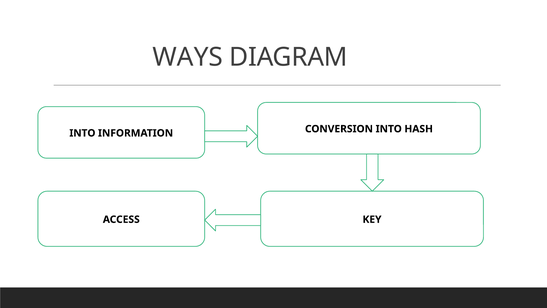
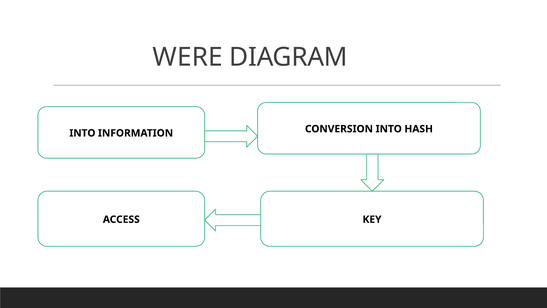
WAYS: WAYS -> WERE
